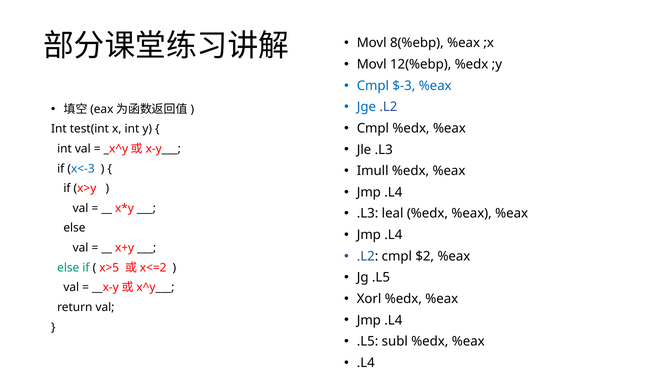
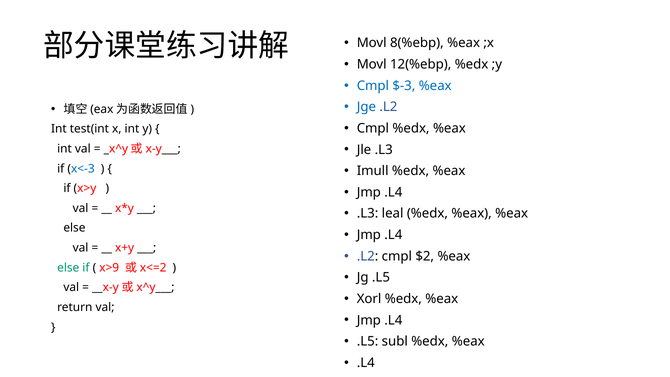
x>5: x>5 -> x>9
